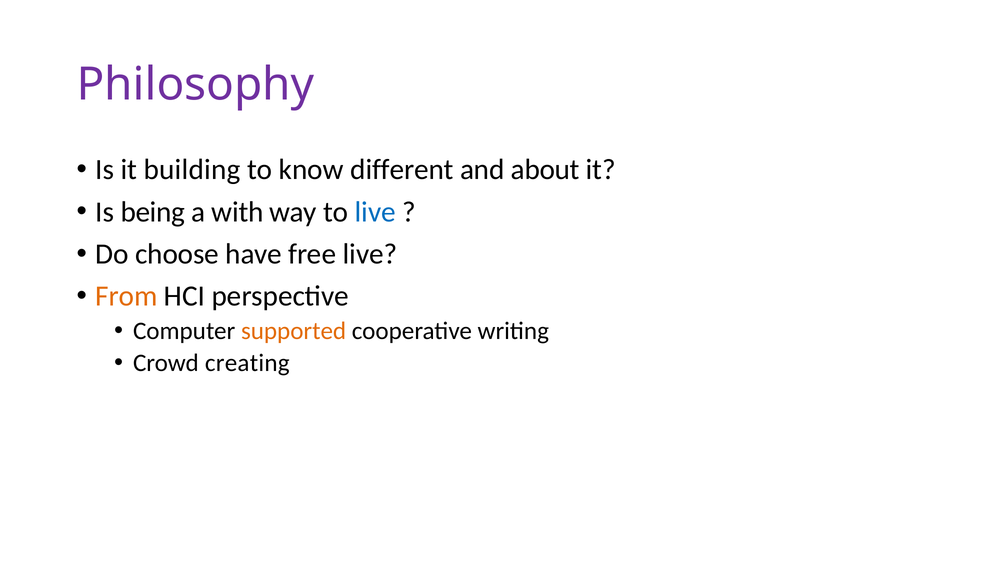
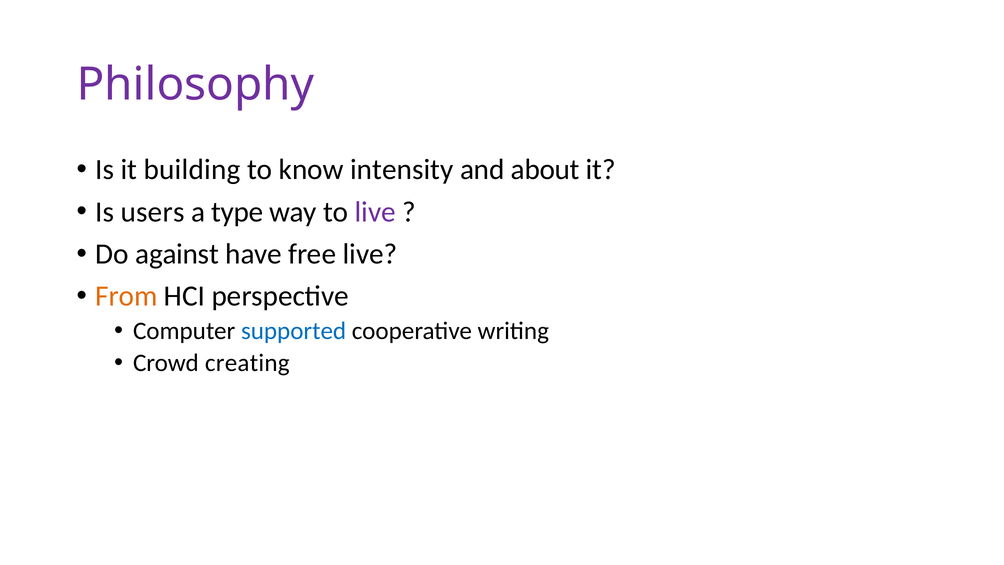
different: different -> intensity
being: being -> users
with: with -> type
live at (375, 212) colour: blue -> purple
choose: choose -> against
supported colour: orange -> blue
